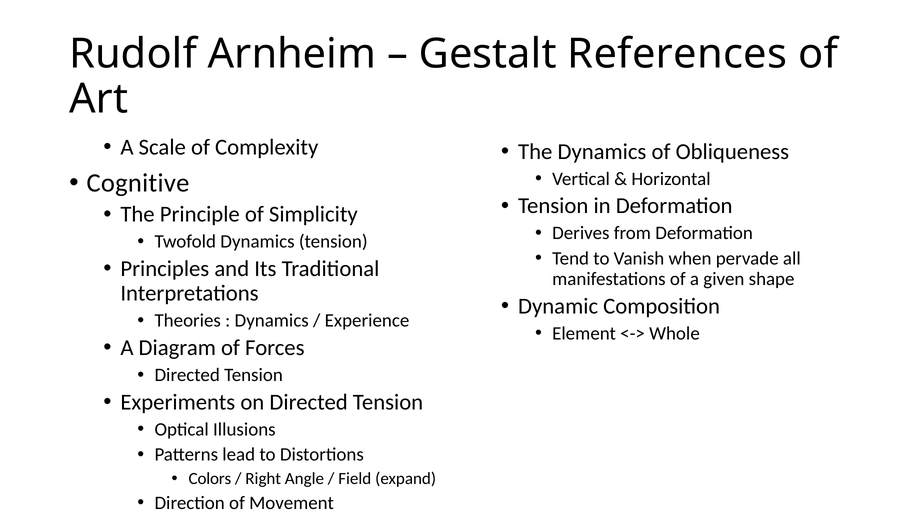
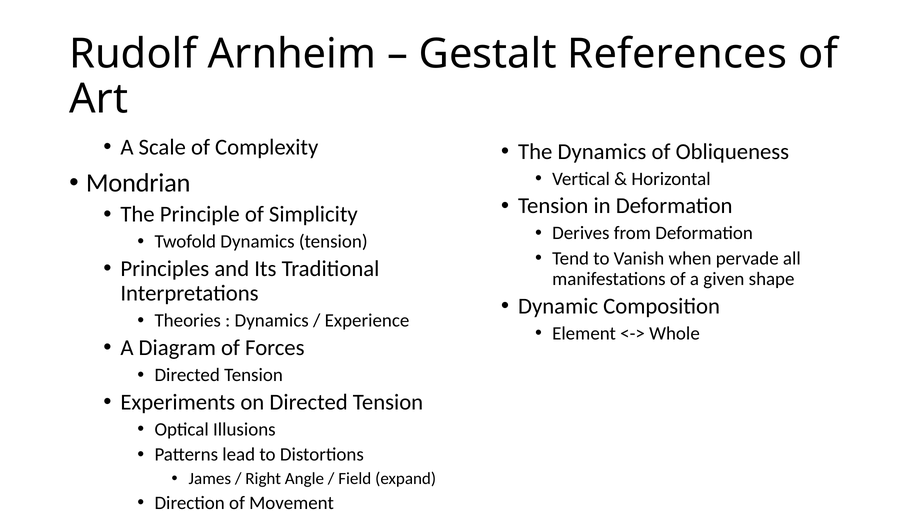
Cognitive: Cognitive -> Mondrian
Colors: Colors -> James
